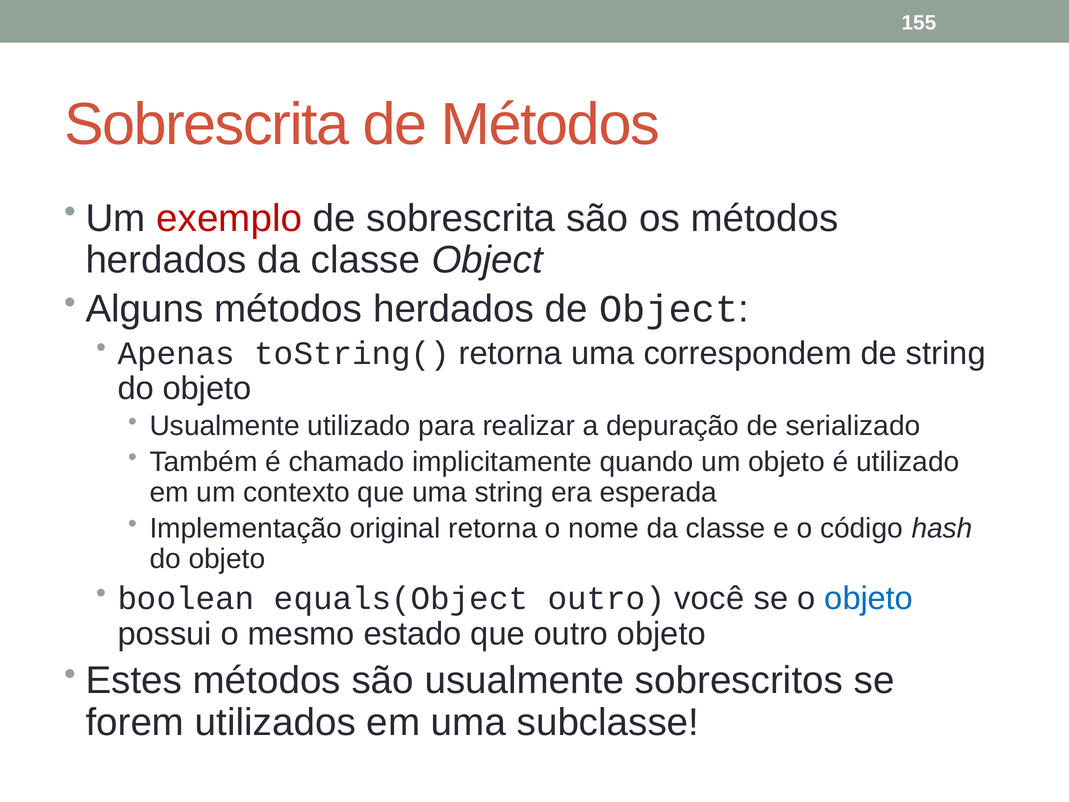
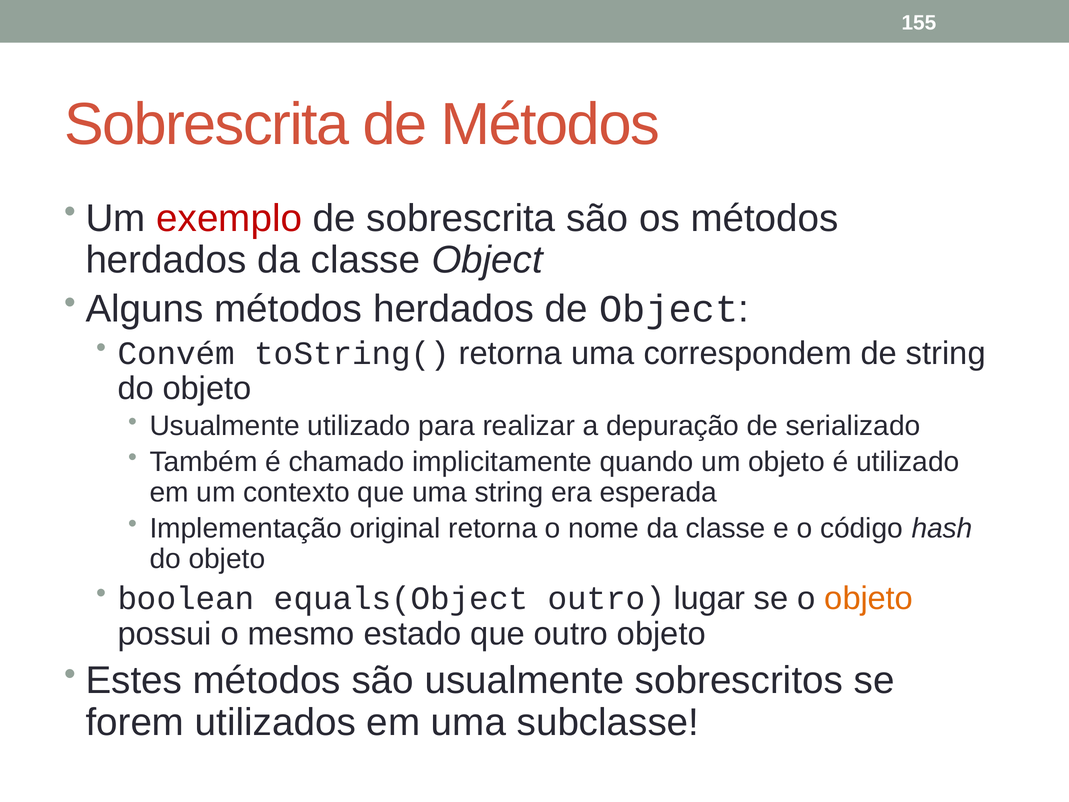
Apenas: Apenas -> Convém
você: você -> lugar
objeto at (869, 598) colour: blue -> orange
